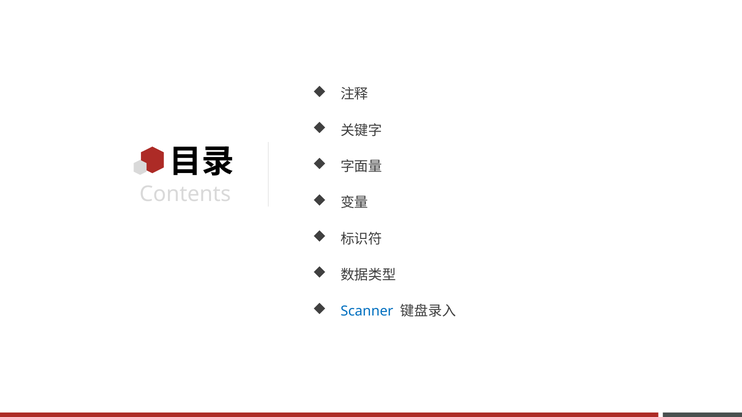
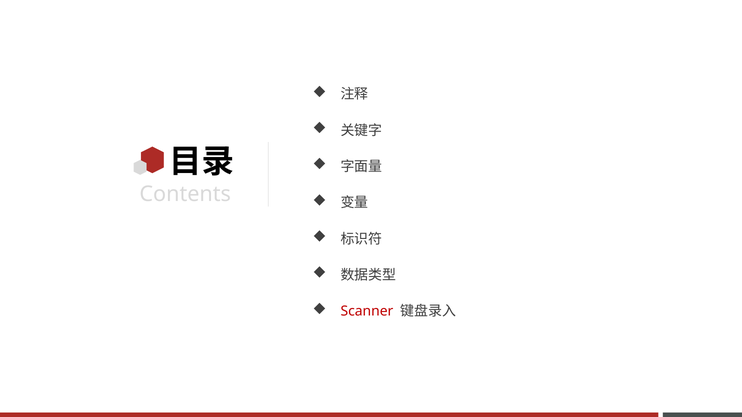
Scanner colour: blue -> red
